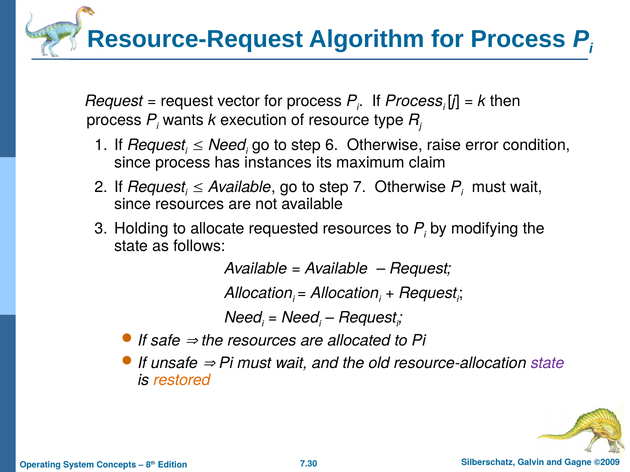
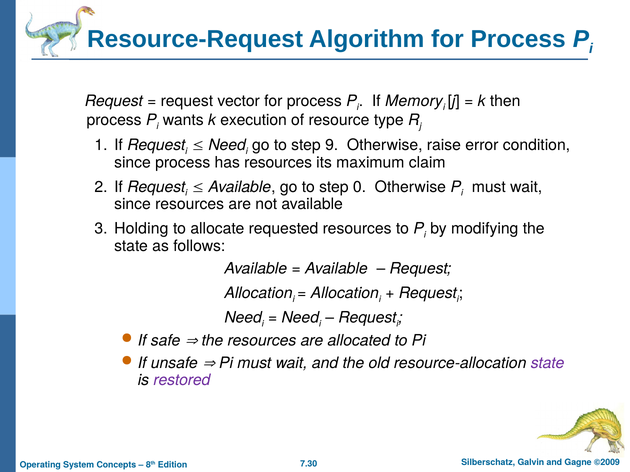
If Process: Process -> Memory
6: 6 -> 9
has instances: instances -> resources
7: 7 -> 0
restored colour: orange -> purple
